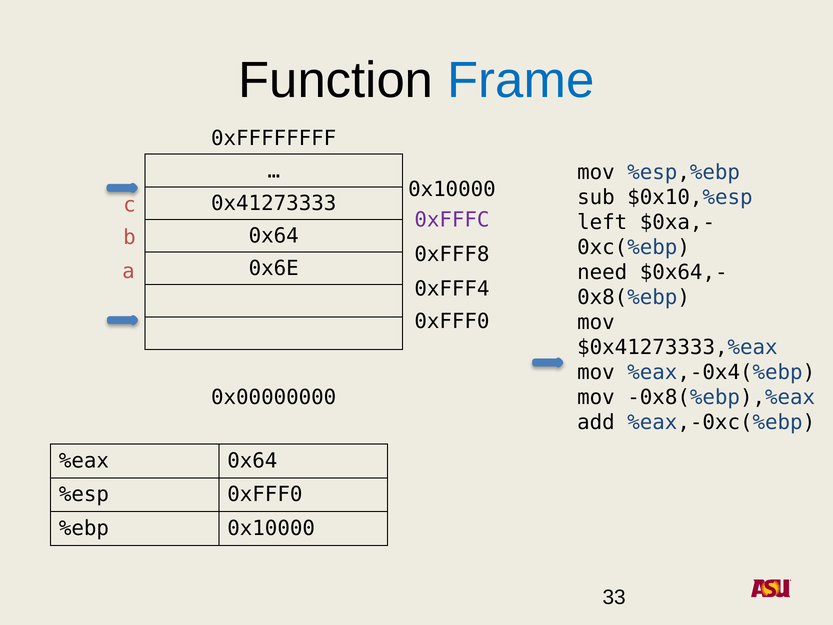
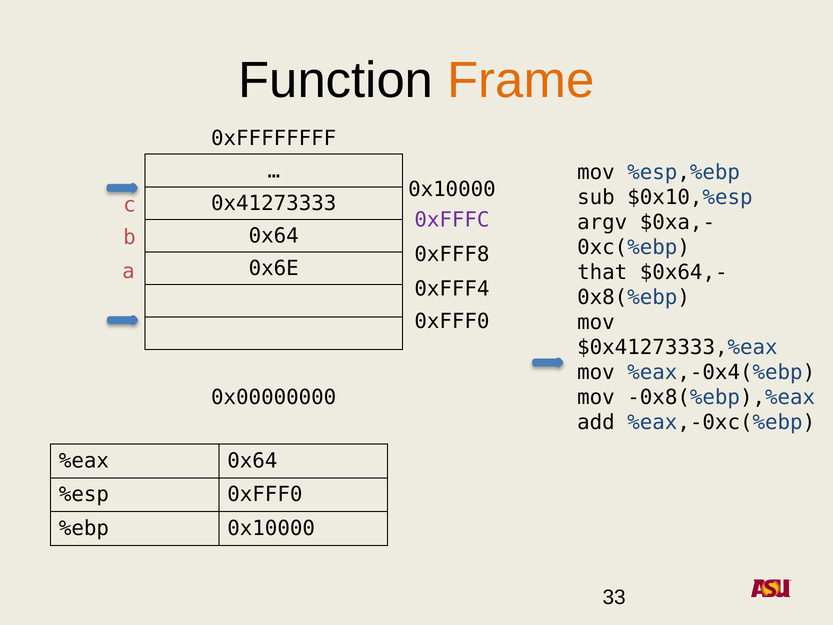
Frame colour: blue -> orange
left: left -> argv
need: need -> that
